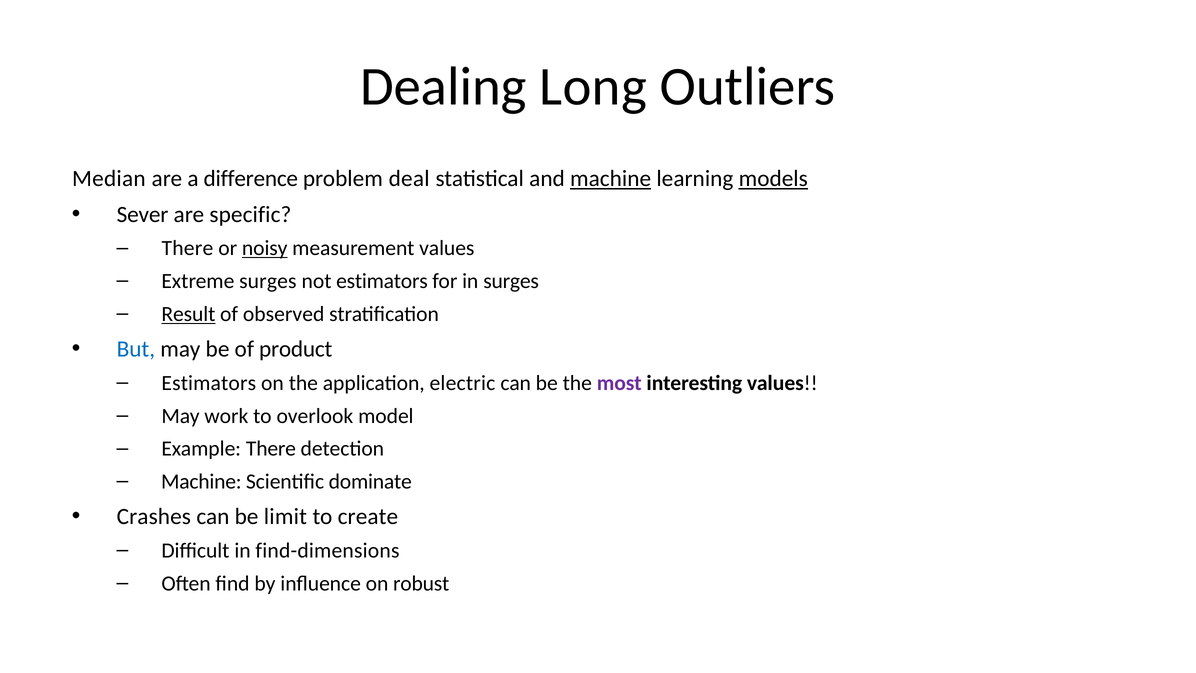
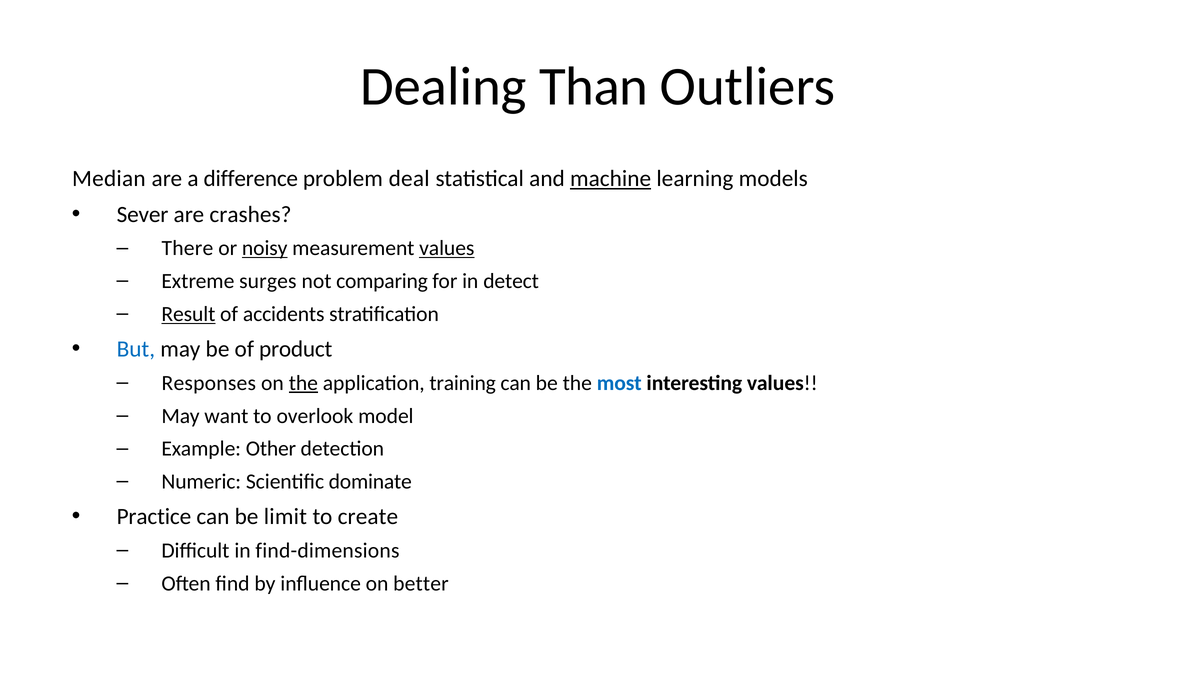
Long: Long -> Than
models underline: present -> none
specific: specific -> crashes
values at (447, 248) underline: none -> present
not estimators: estimators -> comparing
in surges: surges -> detect
observed: observed -> accidents
Estimators at (209, 383): Estimators -> Responses
the at (303, 383) underline: none -> present
electric: electric -> training
most colour: purple -> blue
work: work -> want
Example There: There -> Other
Machine at (201, 482): Machine -> Numeric
Crashes: Crashes -> Practice
robust: robust -> better
